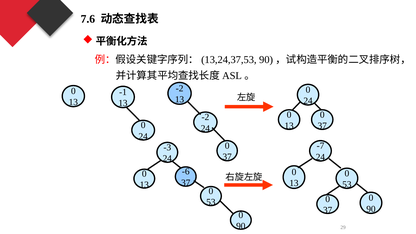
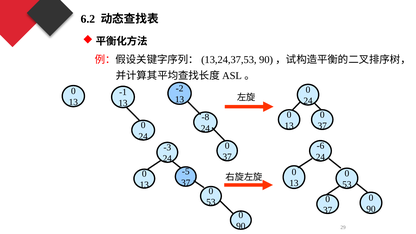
7.6: 7.6 -> 6.2
-2 at (205, 117): -2 -> -8
-7: -7 -> -6
-6: -6 -> -5
